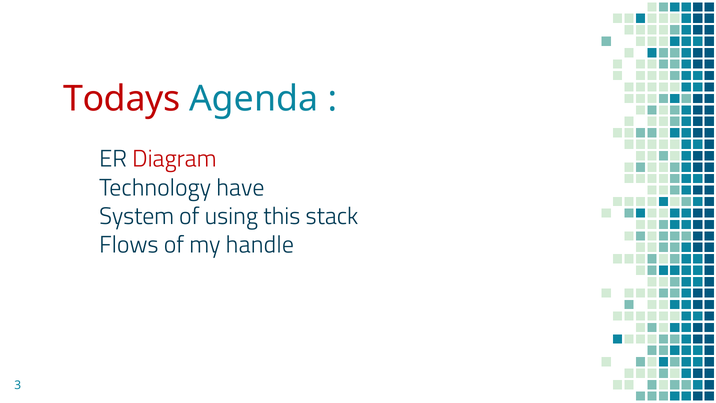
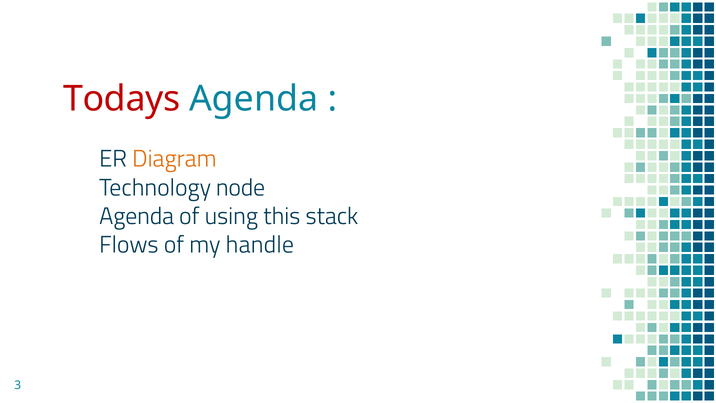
Diagram colour: red -> orange
have: have -> node
System at (137, 216): System -> Agenda
